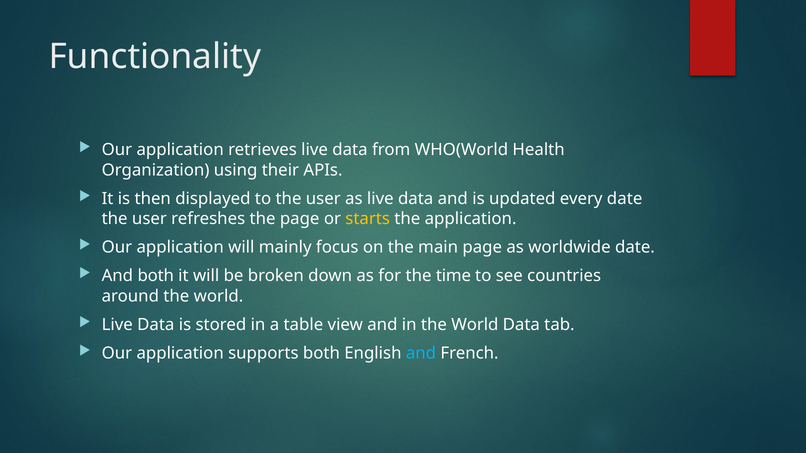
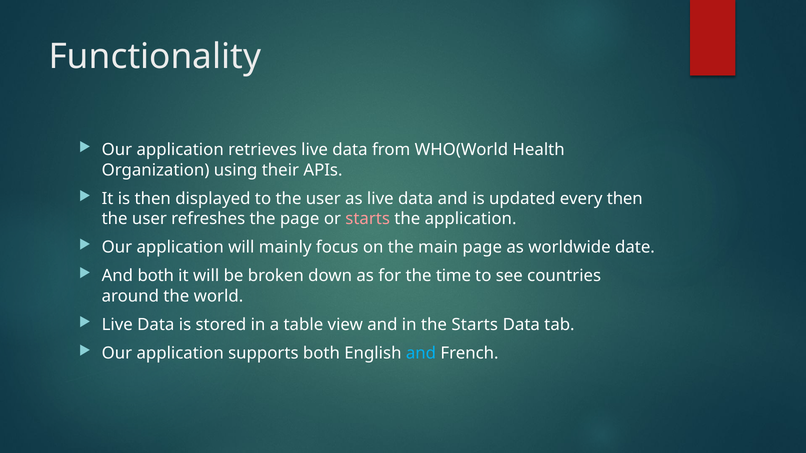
every date: date -> then
starts at (368, 219) colour: yellow -> pink
in the World: World -> Starts
